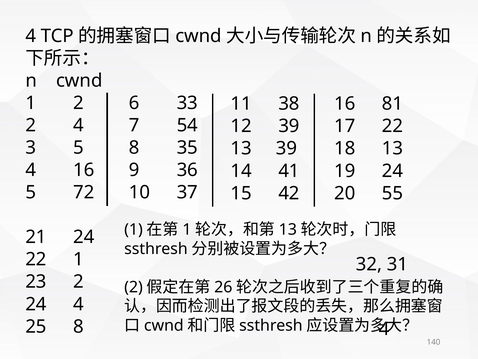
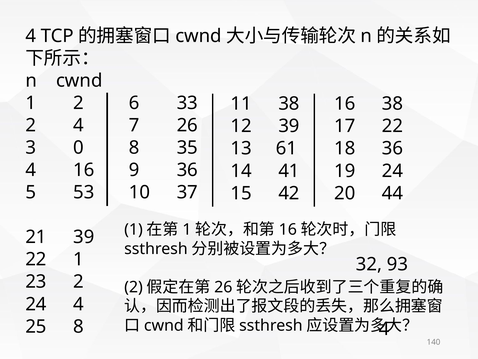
16 81: 81 -> 38
7 54: 54 -> 26
3 5: 5 -> 0
13 39: 39 -> 61
18 13: 13 -> 36
72: 72 -> 53
55: 55 -> 44
13 at (288, 229): 13 -> 16
21 24: 24 -> 39
31: 31 -> 93
